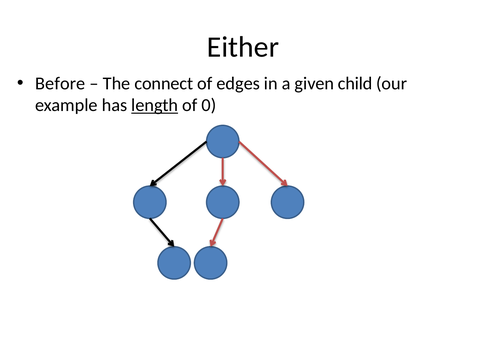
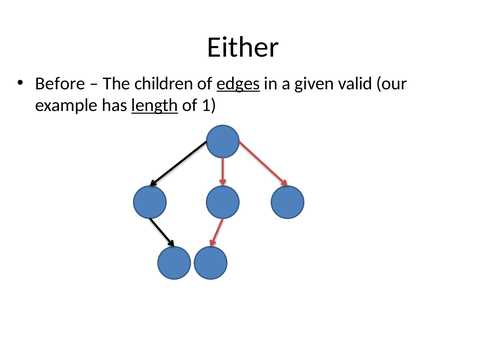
connect: connect -> children
edges underline: none -> present
child: child -> valid
0: 0 -> 1
